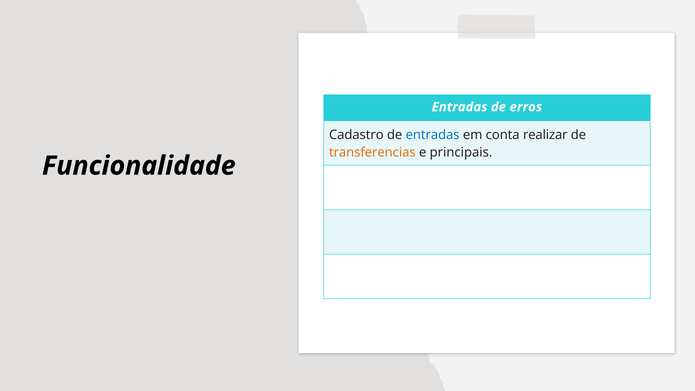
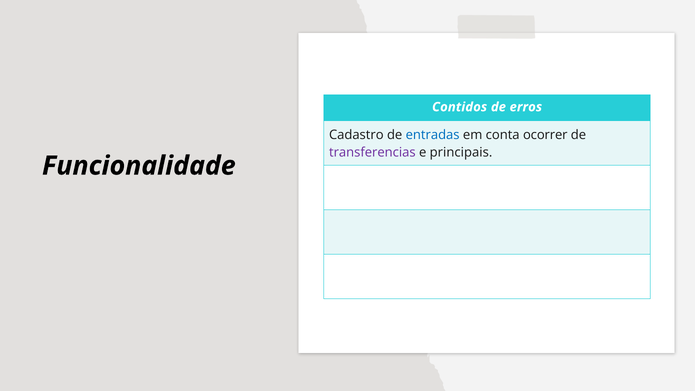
Entradas at (460, 107): Entradas -> Contidos
realizar: realizar -> ocorrer
transferencias colour: orange -> purple
